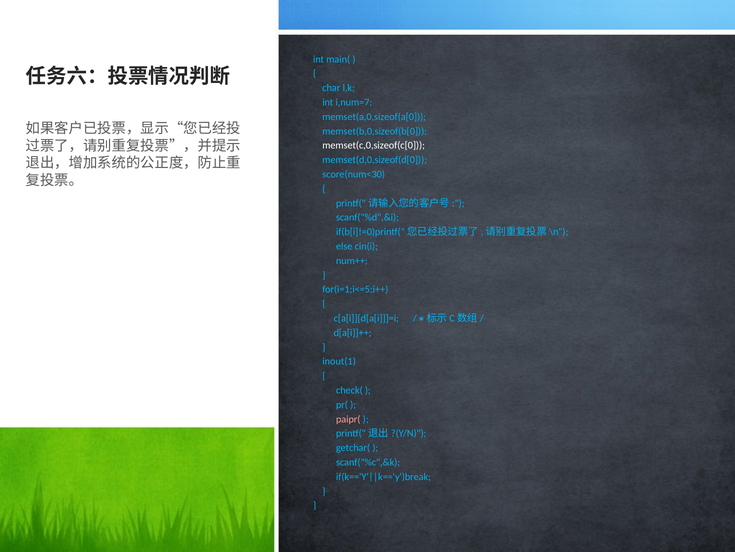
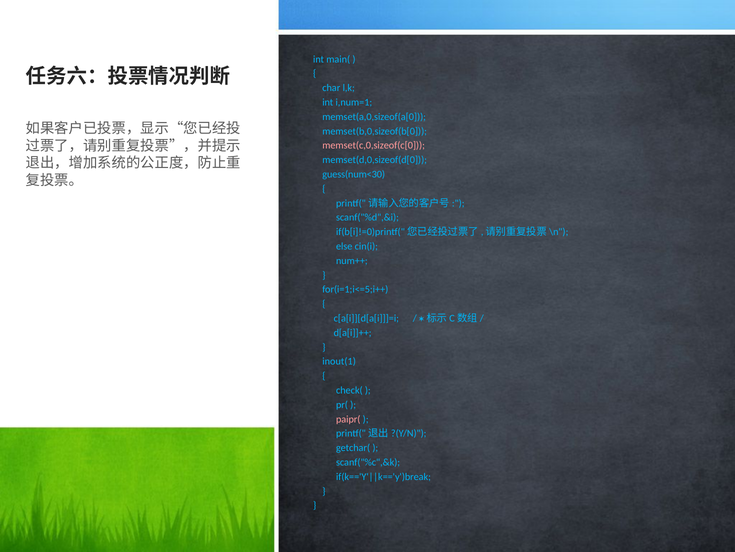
i,num=7: i,num=7 -> i,num=1
memset(c,0,sizeof(c[0 colour: white -> pink
score(num<30: score(num<30 -> guess(num<30
